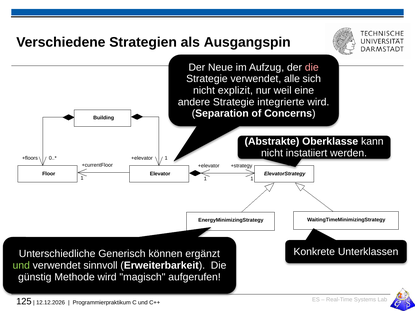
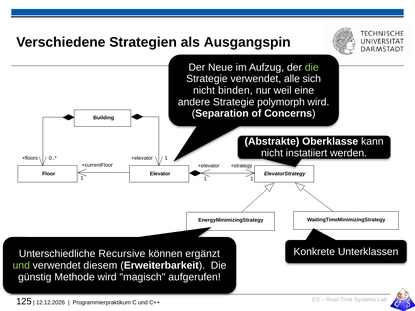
die at (312, 67) colour: pink -> light green
explizit: explizit -> binden
integrierte: integrierte -> polymorph
Generisch: Generisch -> Recursive
sinnvoll: sinnvoll -> diesem
